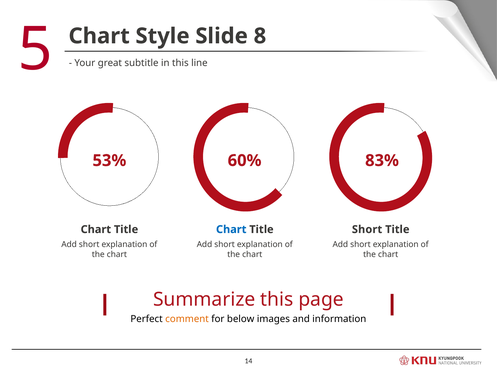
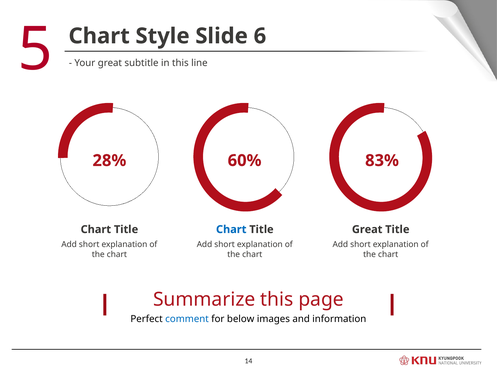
8: 8 -> 6
53%: 53% -> 28%
Short at (367, 229): Short -> Great
comment colour: orange -> blue
